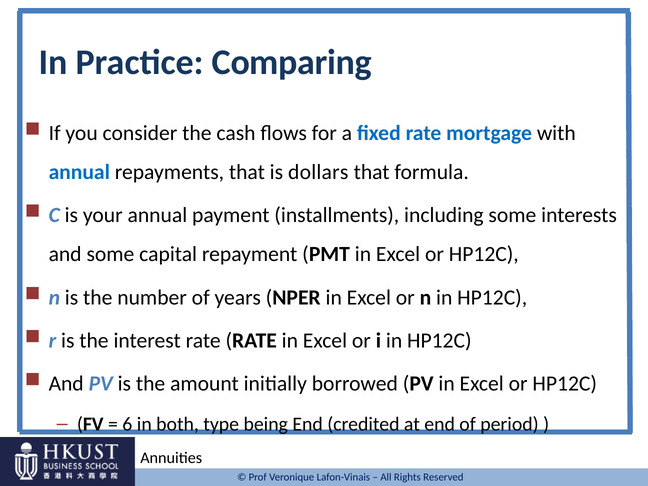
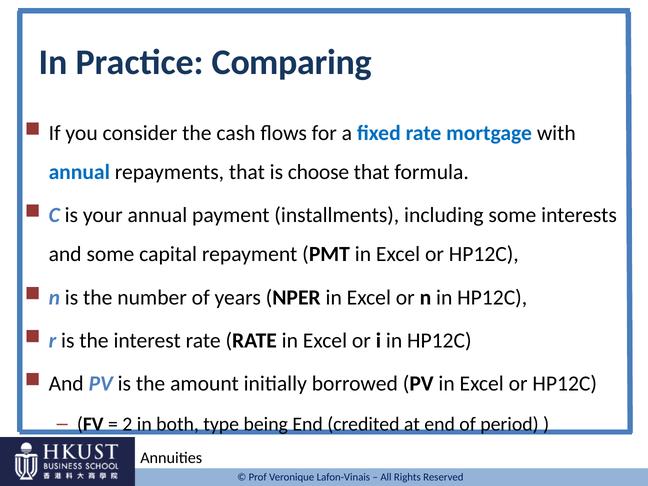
dollars: dollars -> choose
6: 6 -> 2
